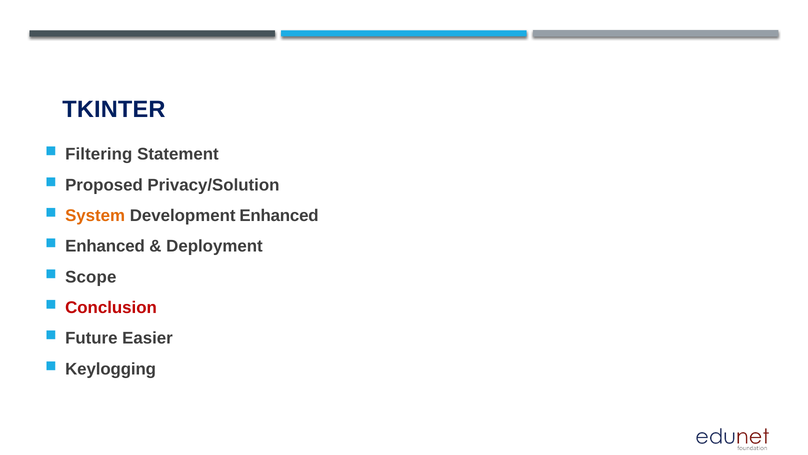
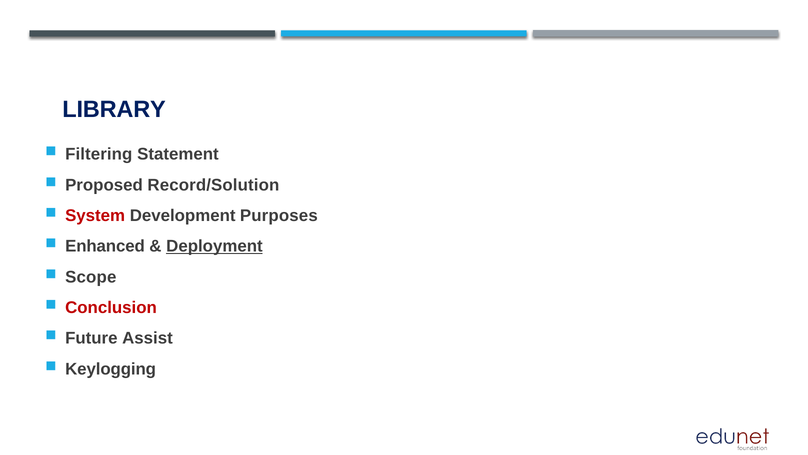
TKINTER: TKINTER -> LIBRARY
Privacy/Solution: Privacy/Solution -> Record/Solution
System colour: orange -> red
Development Enhanced: Enhanced -> Purposes
Deployment underline: none -> present
Easier: Easier -> Assist
